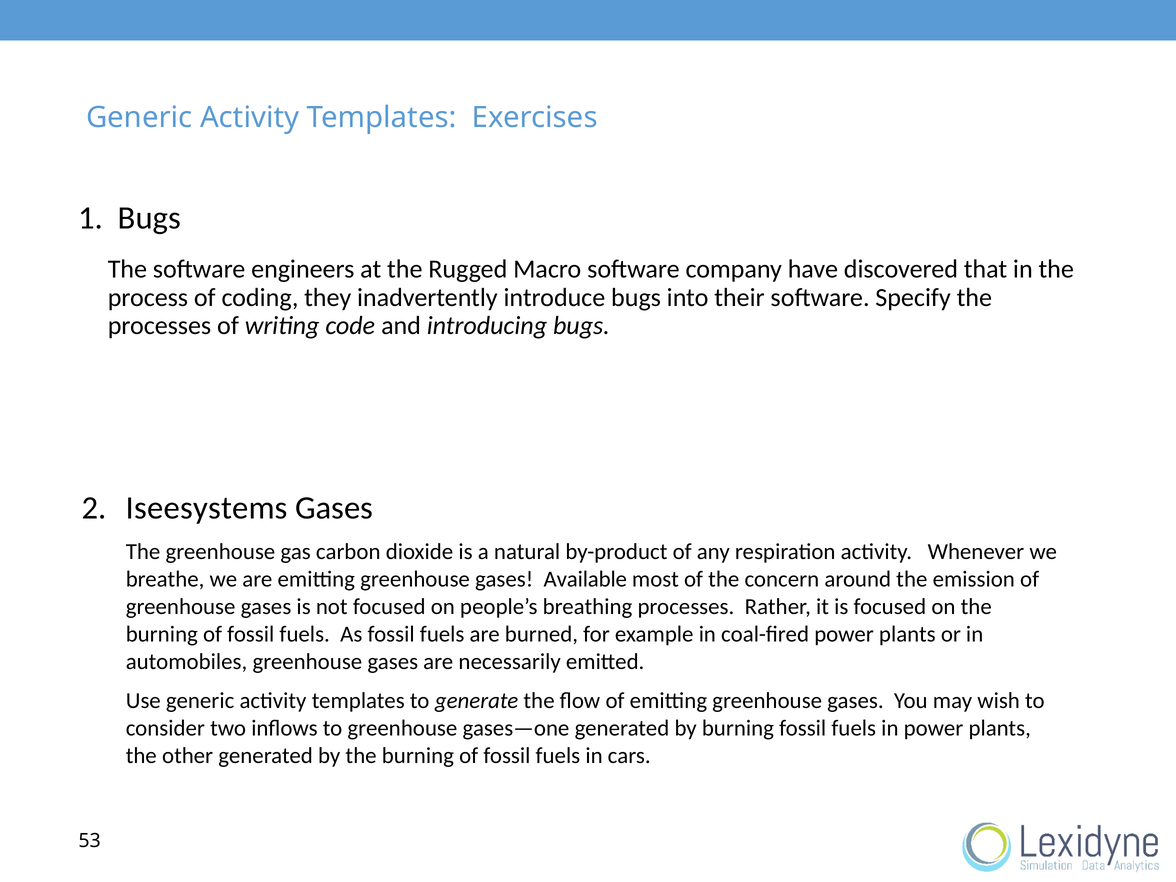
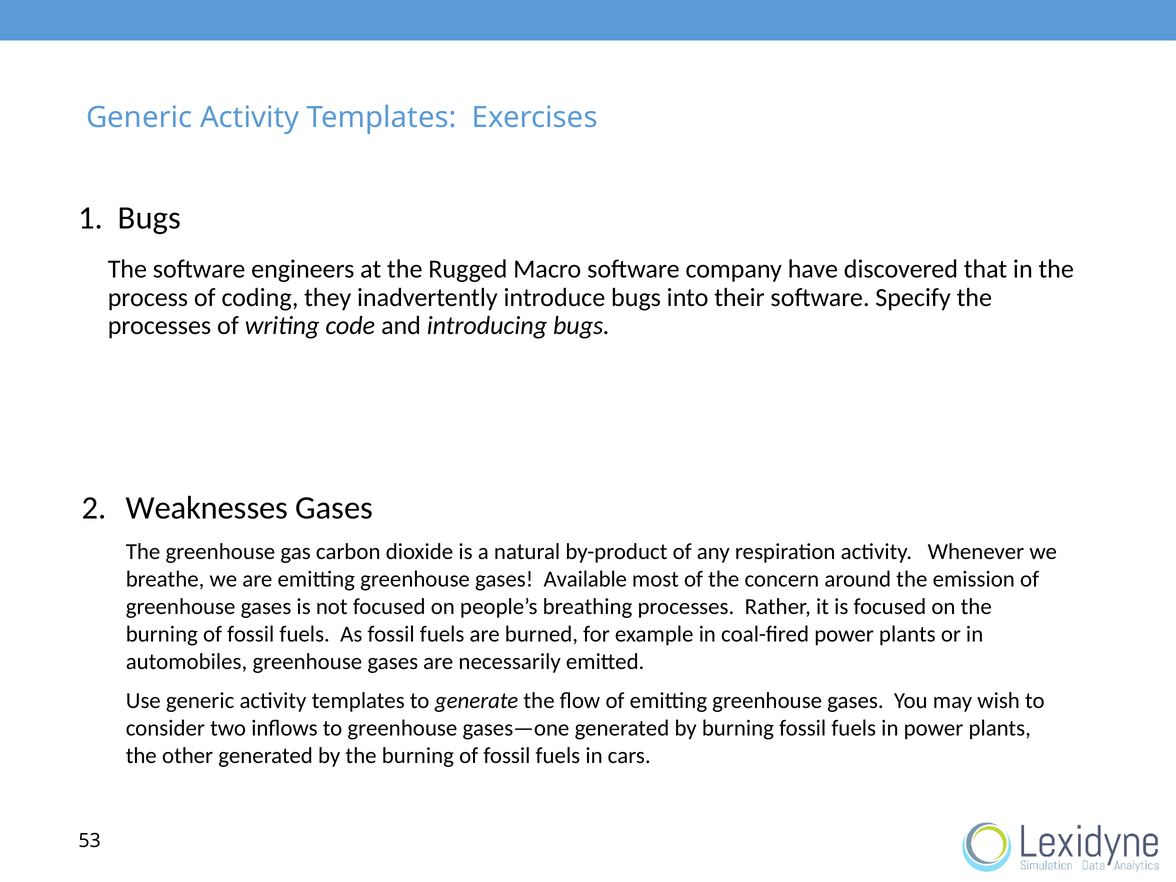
Iseesystems: Iseesystems -> Weaknesses
